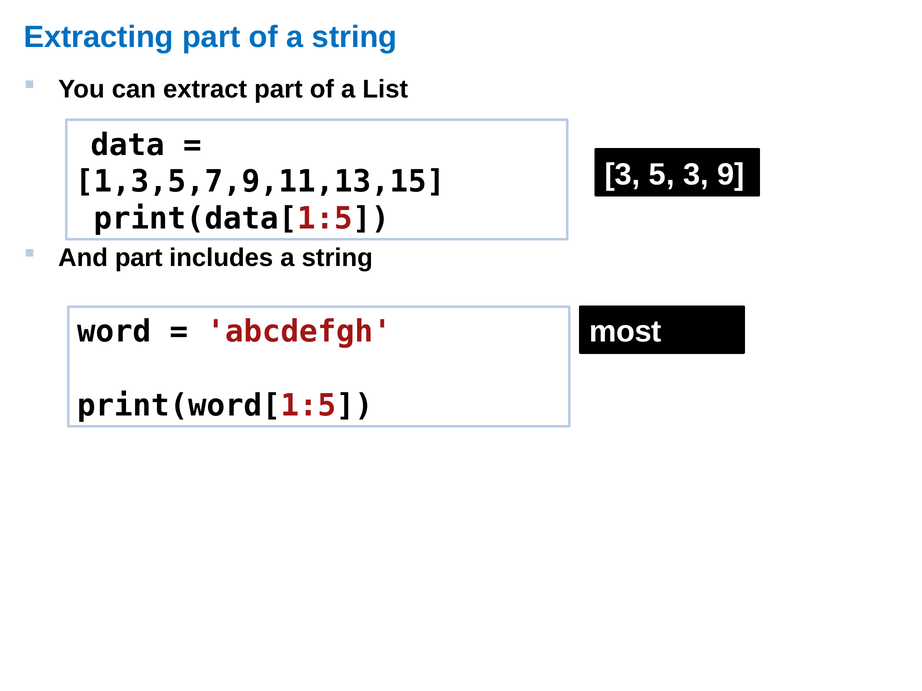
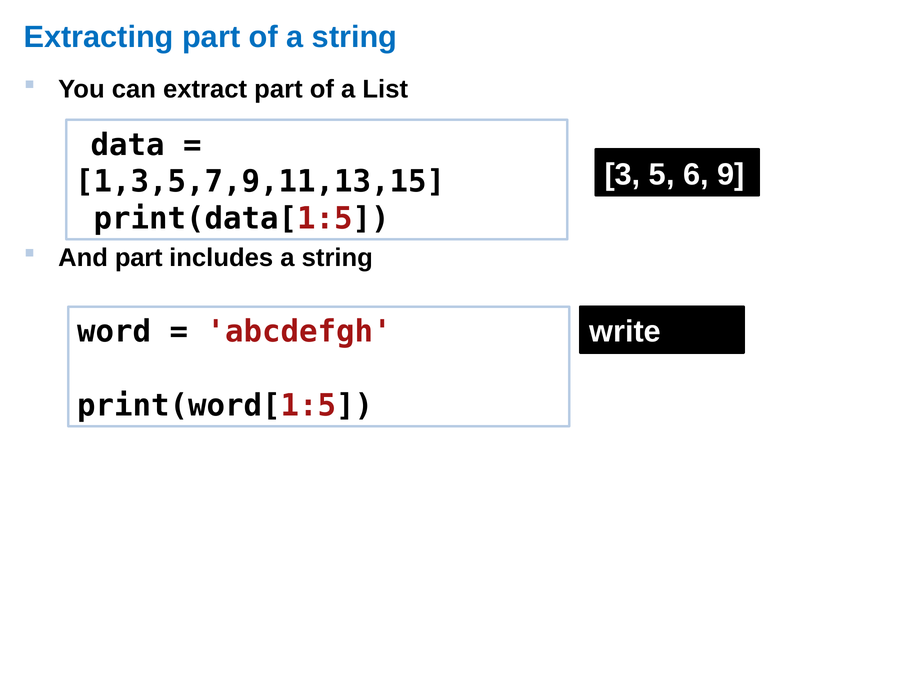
5 3: 3 -> 6
most: most -> write
